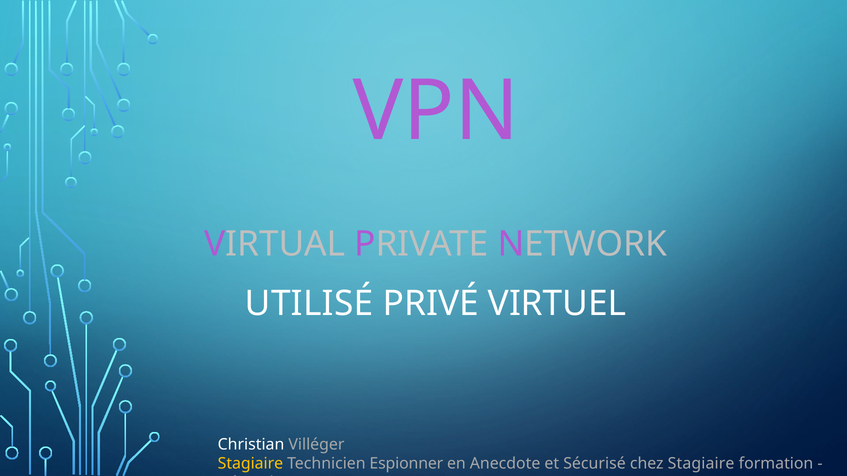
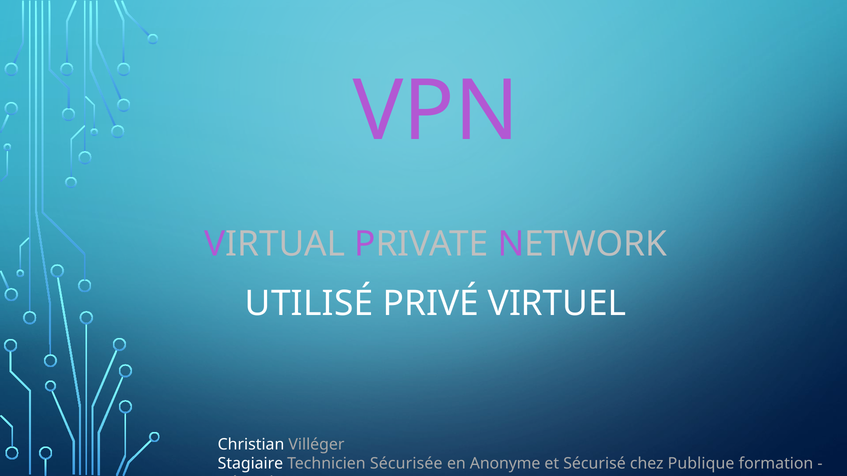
Stagiaire at (250, 464) colour: yellow -> white
Espionner: Espionner -> Sécurisée
Anecdote: Anecdote -> Anonyme
chez Stagiaire: Stagiaire -> Publique
